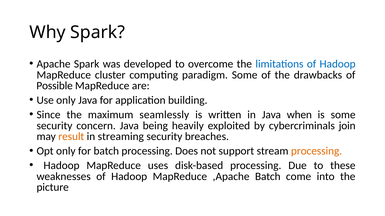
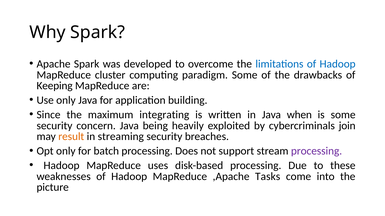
Possible: Possible -> Keeping
seamlessly: seamlessly -> integrating
processing at (317, 151) colour: orange -> purple
,Apache Batch: Batch -> Tasks
